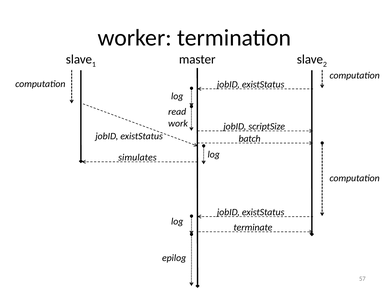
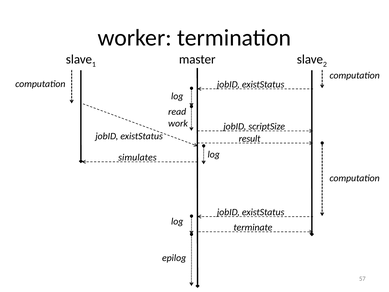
batch: batch -> result
